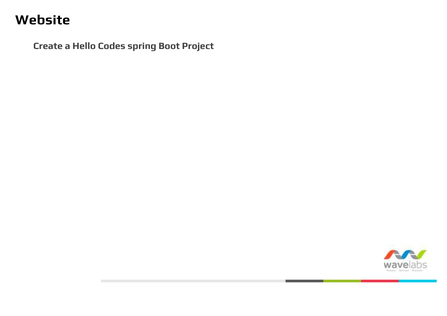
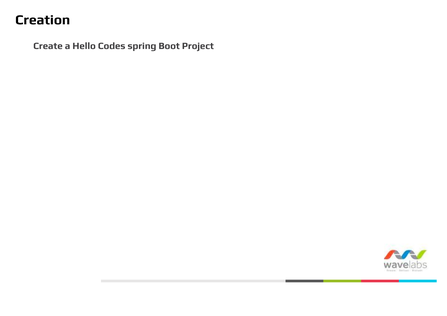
Website: Website -> Creation
